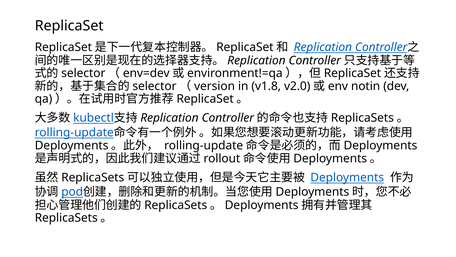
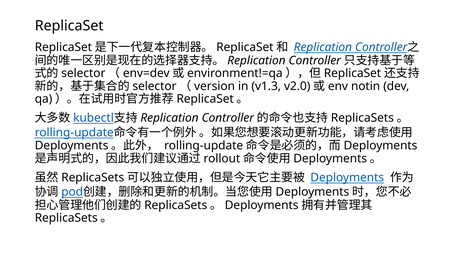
v1.8: v1.8 -> v1.3
